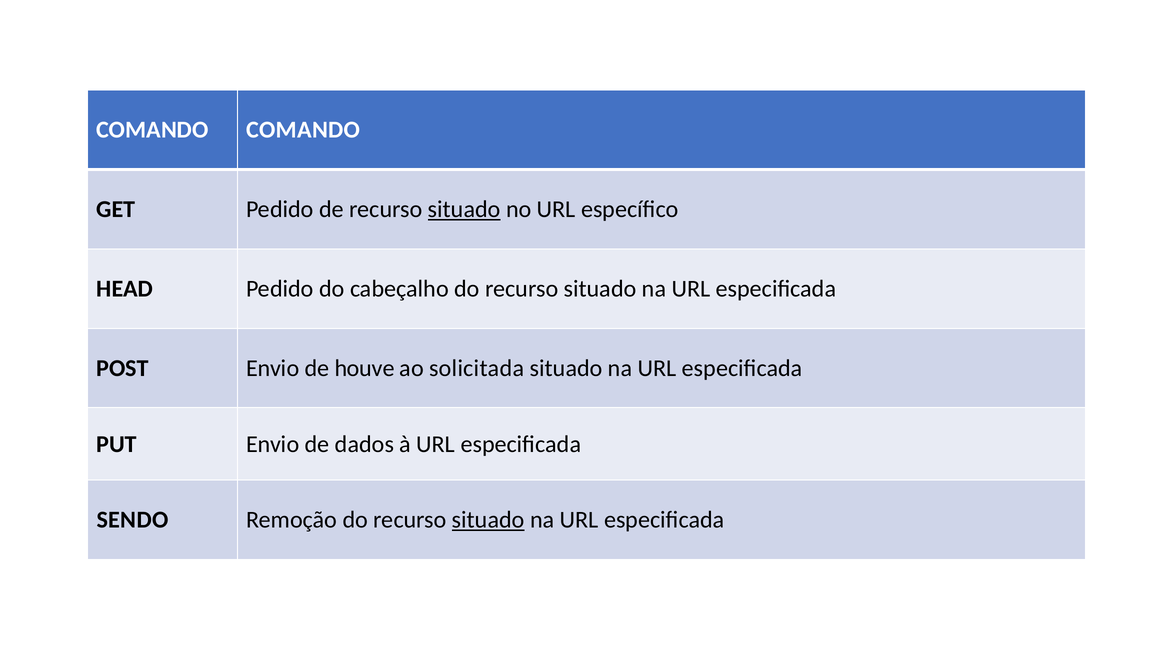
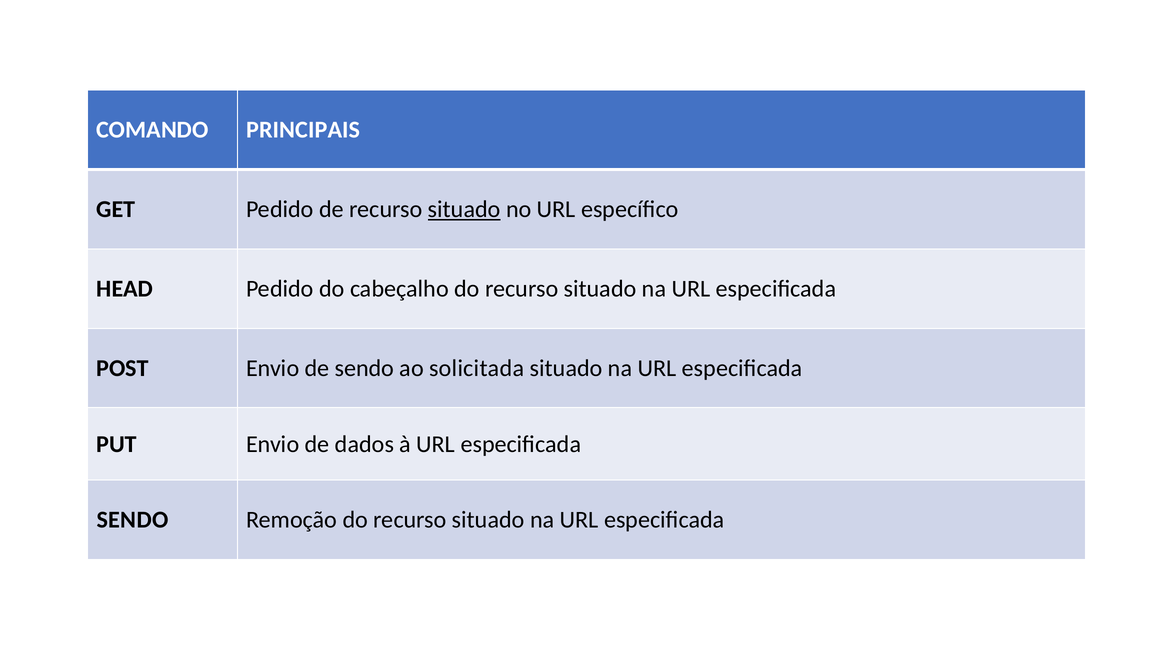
COMANDO COMANDO: COMANDO -> PRINCIPAIS
de houve: houve -> sendo
situado at (488, 520) underline: present -> none
